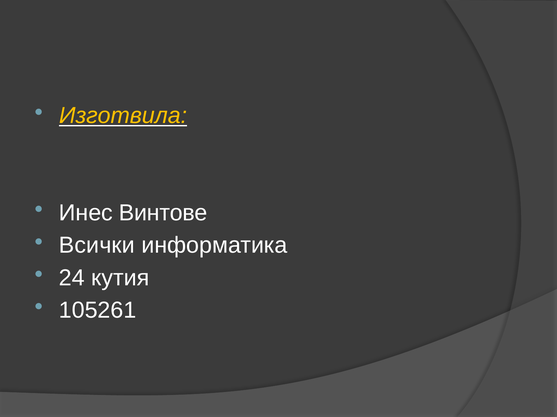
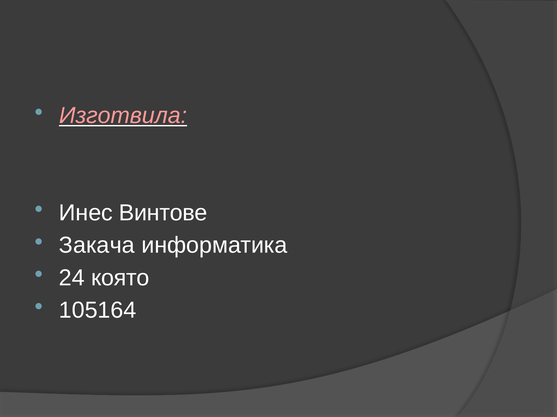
Изготвила colour: yellow -> pink
Всички: Всички -> Закача
кутия: кутия -> която
105261: 105261 -> 105164
